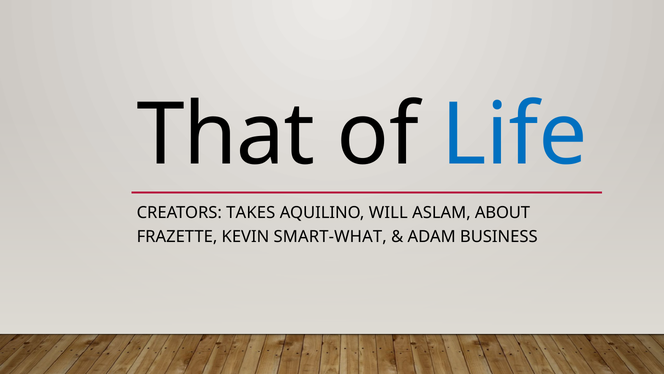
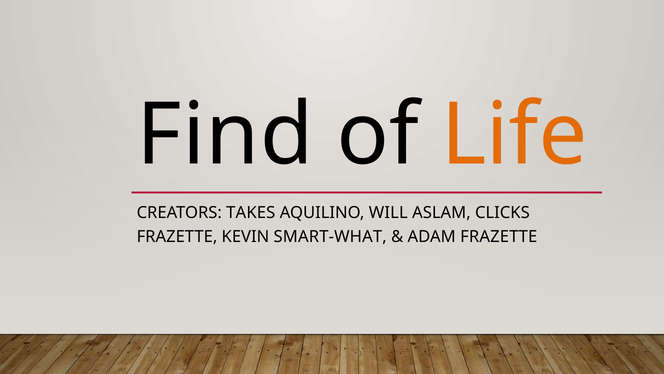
That: That -> Find
Life colour: blue -> orange
ABOUT: ABOUT -> CLICKS
ADAM BUSINESS: BUSINESS -> FRAZETTE
